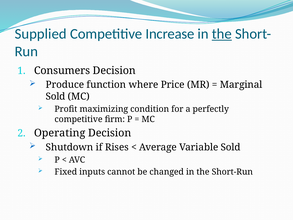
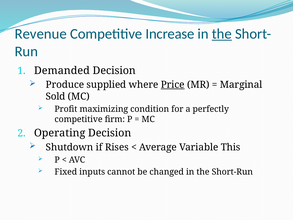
Supplied: Supplied -> Revenue
Consumers: Consumers -> Demanded
function: function -> supplied
Price underline: none -> present
Variable Sold: Sold -> This
